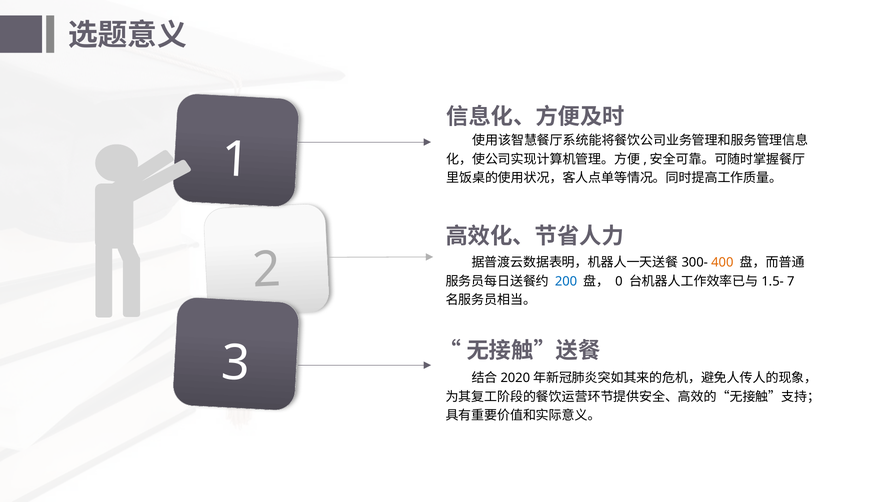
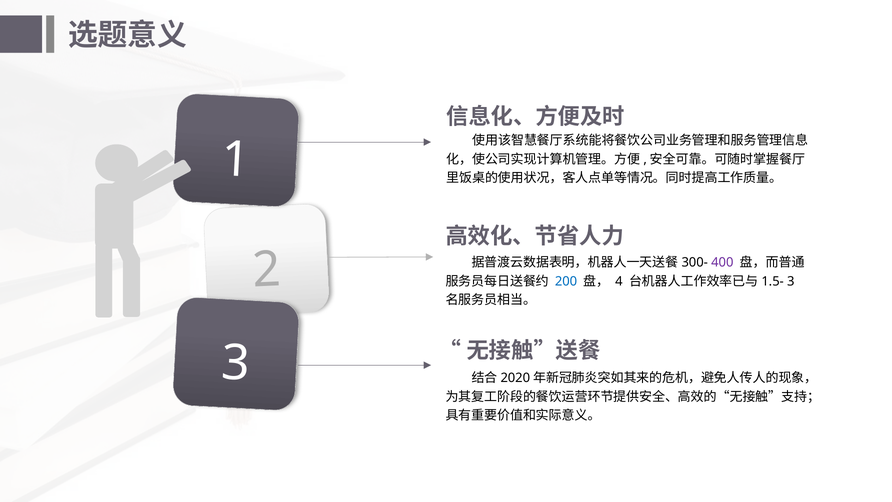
400 colour: orange -> purple
0: 0 -> 4
7 at (791, 281): 7 -> 3
